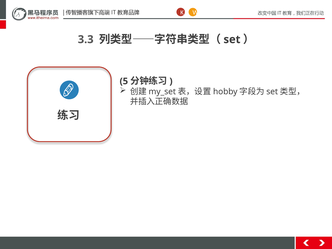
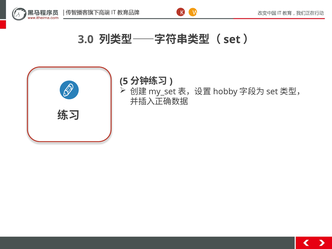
3.3: 3.3 -> 3.0
